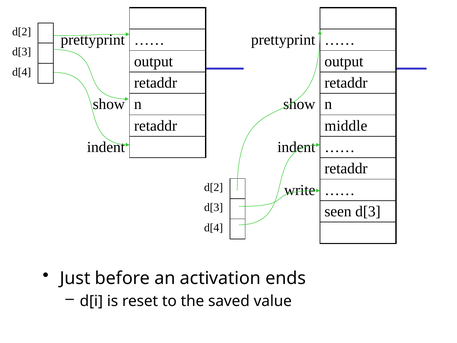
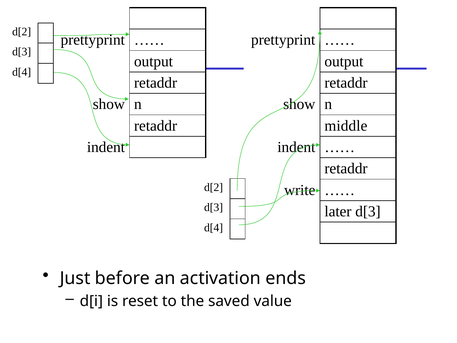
seen: seen -> later
